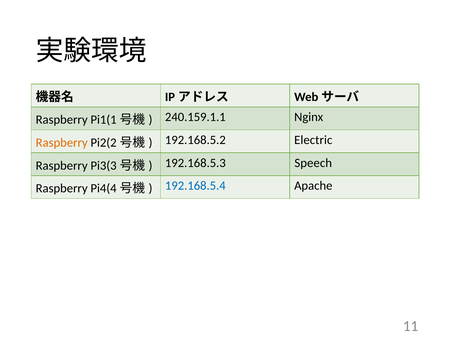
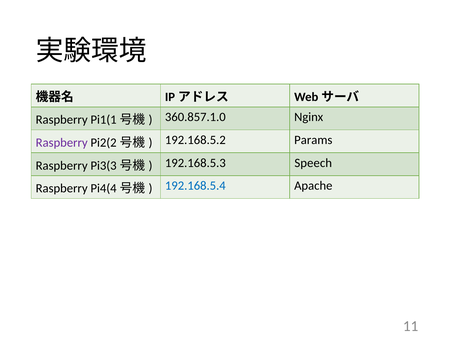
240.159.1.1: 240.159.1.1 -> 360.857.1.0
Raspberry at (62, 142) colour: orange -> purple
Electric: Electric -> Params
